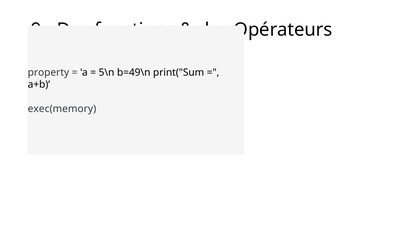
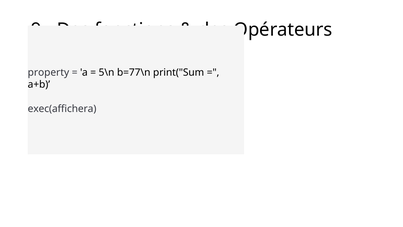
b=49\n: b=49\n -> b=77\n
exec(memory: exec(memory -> exec(affichera
